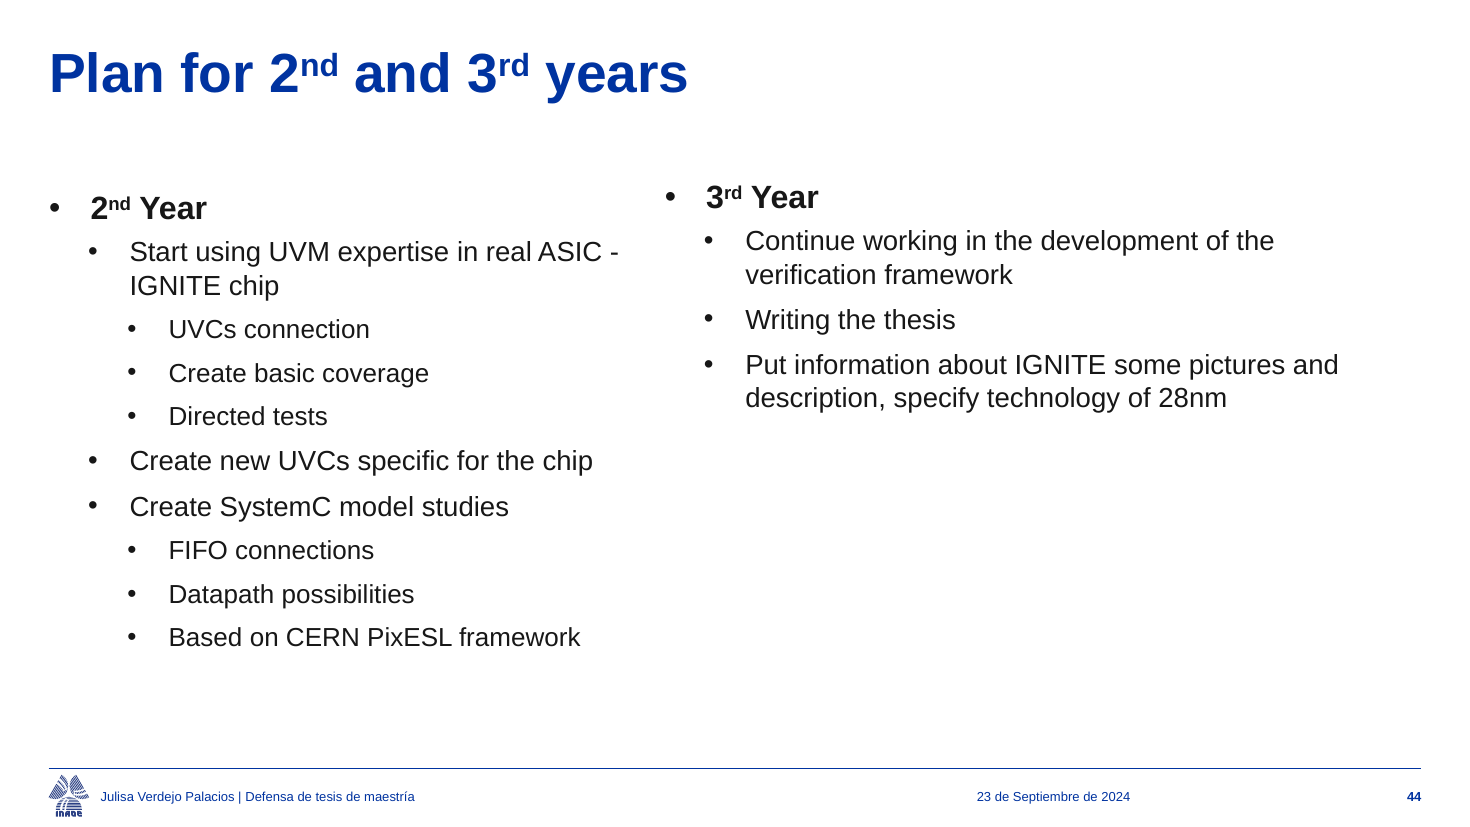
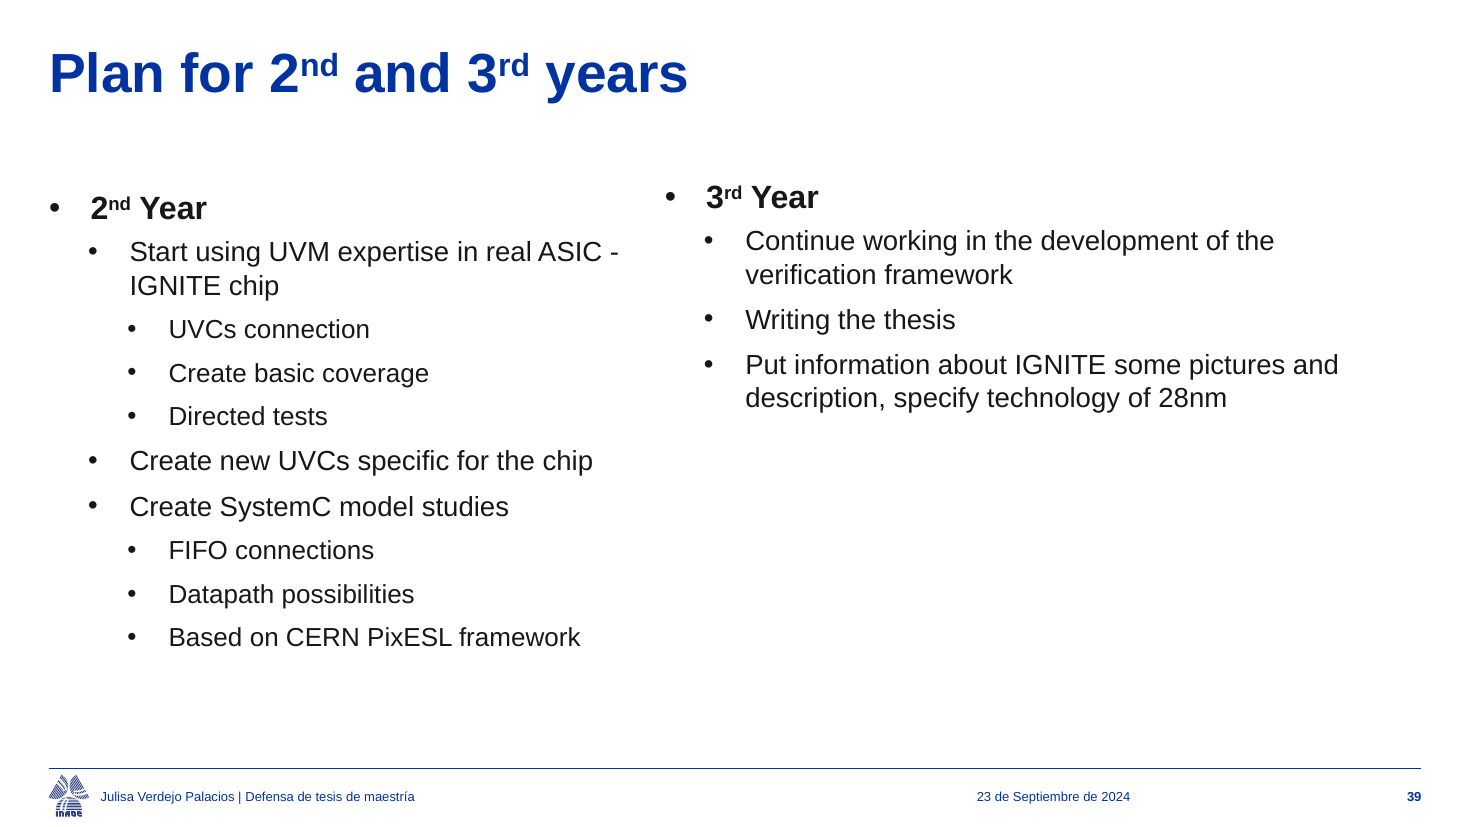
44: 44 -> 39
